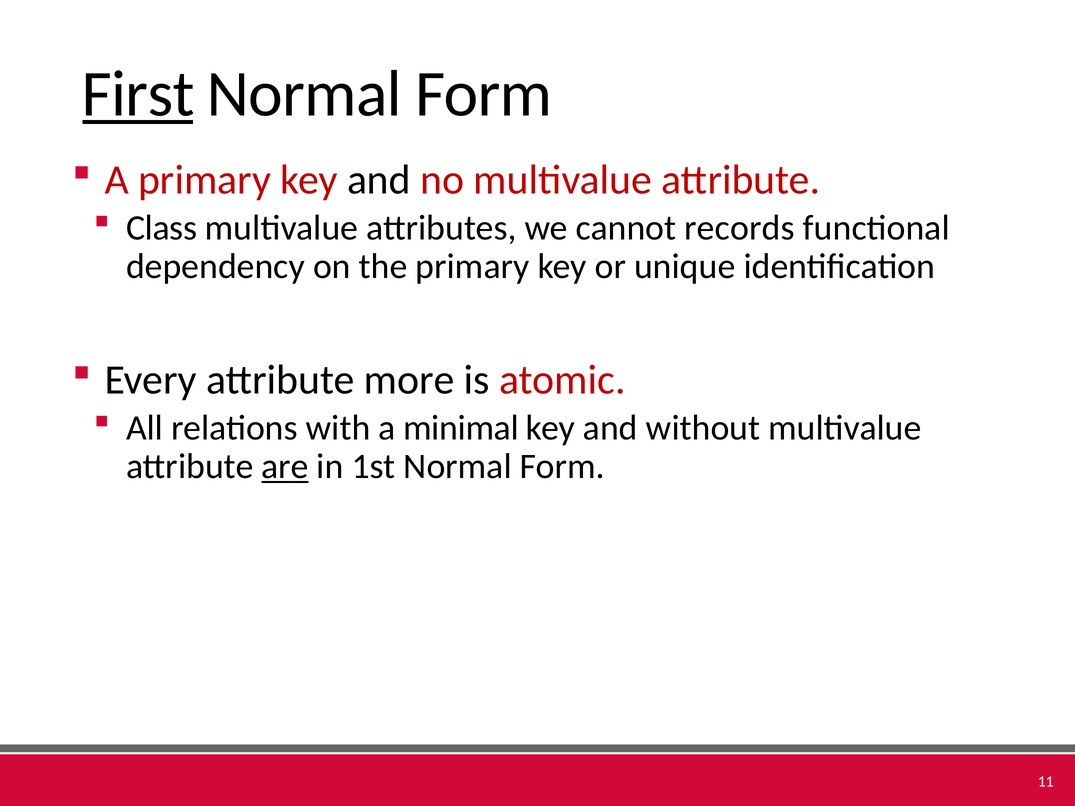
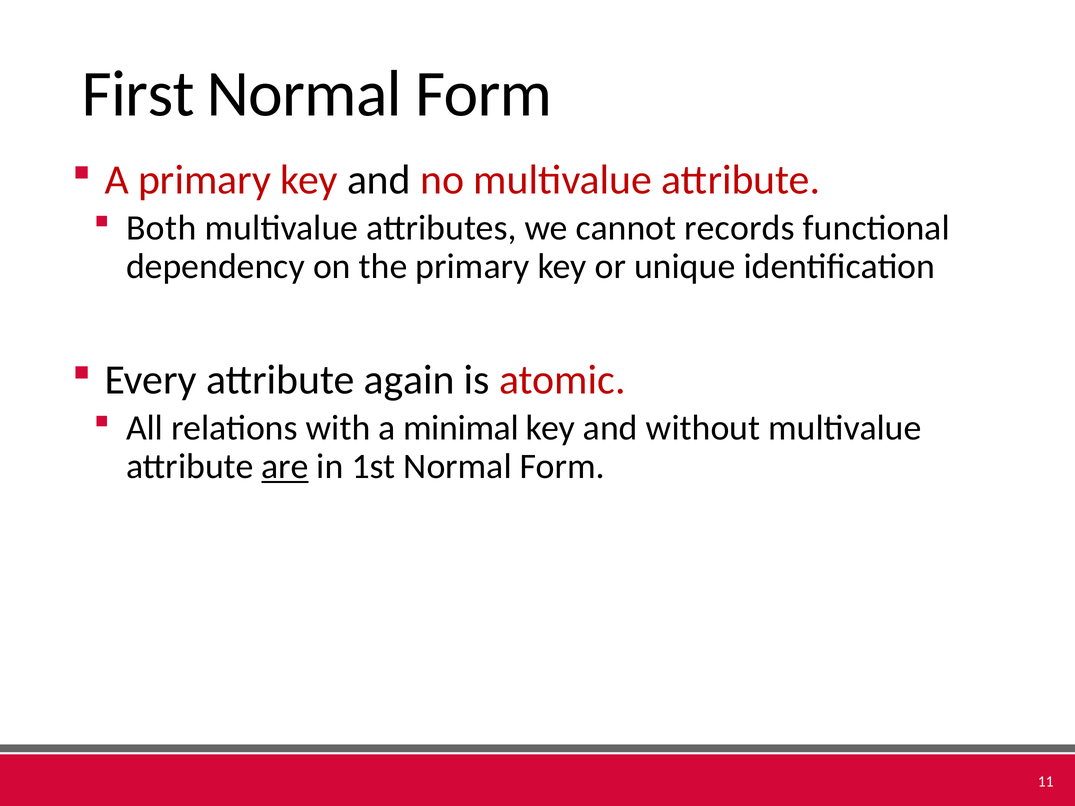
First underline: present -> none
Class: Class -> Both
more: more -> again
